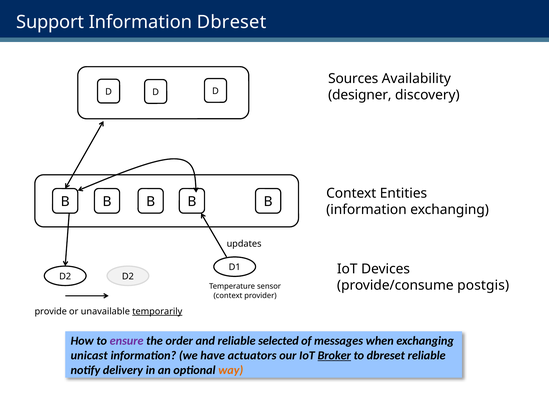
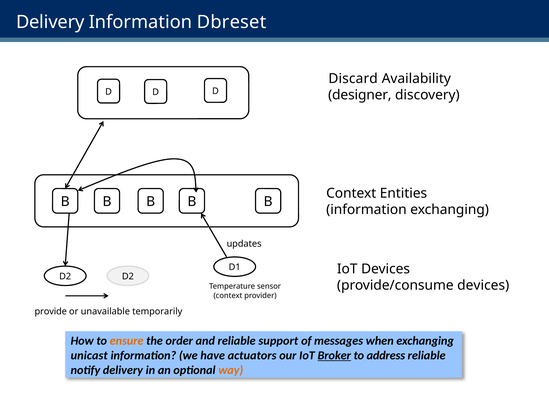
Support at (50, 22): Support -> Delivery
Sources: Sources -> Discard
provide/consume postgis: postgis -> devices
temporarily underline: present -> none
ensure colour: purple -> orange
selected: selected -> support
to dbreset: dbreset -> address
